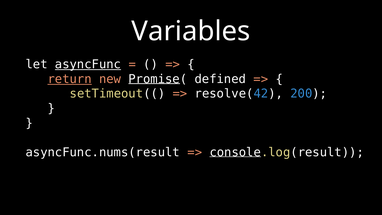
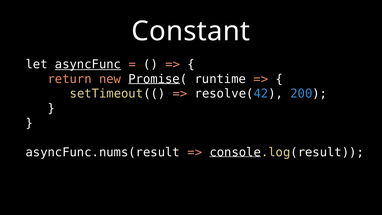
Variables: Variables -> Constant
return underline: present -> none
defined: defined -> runtime
